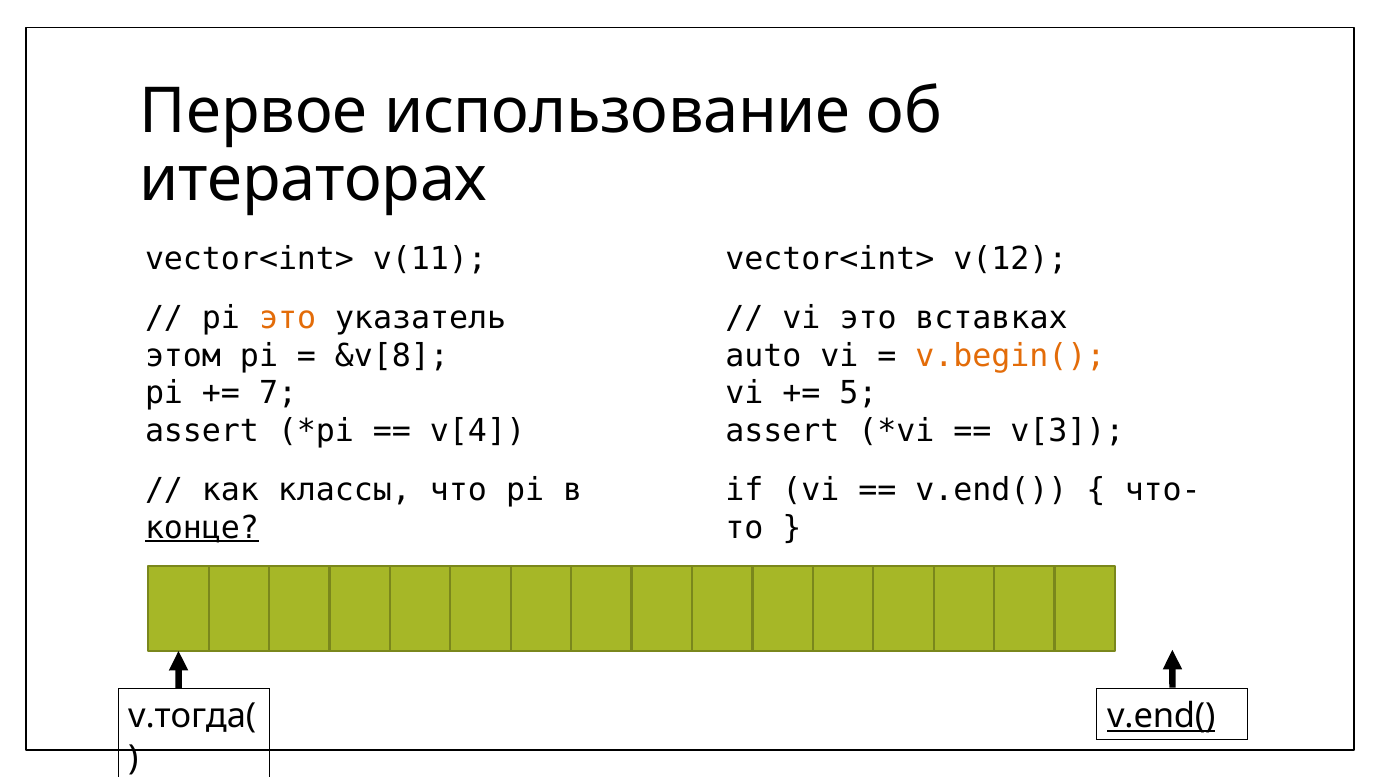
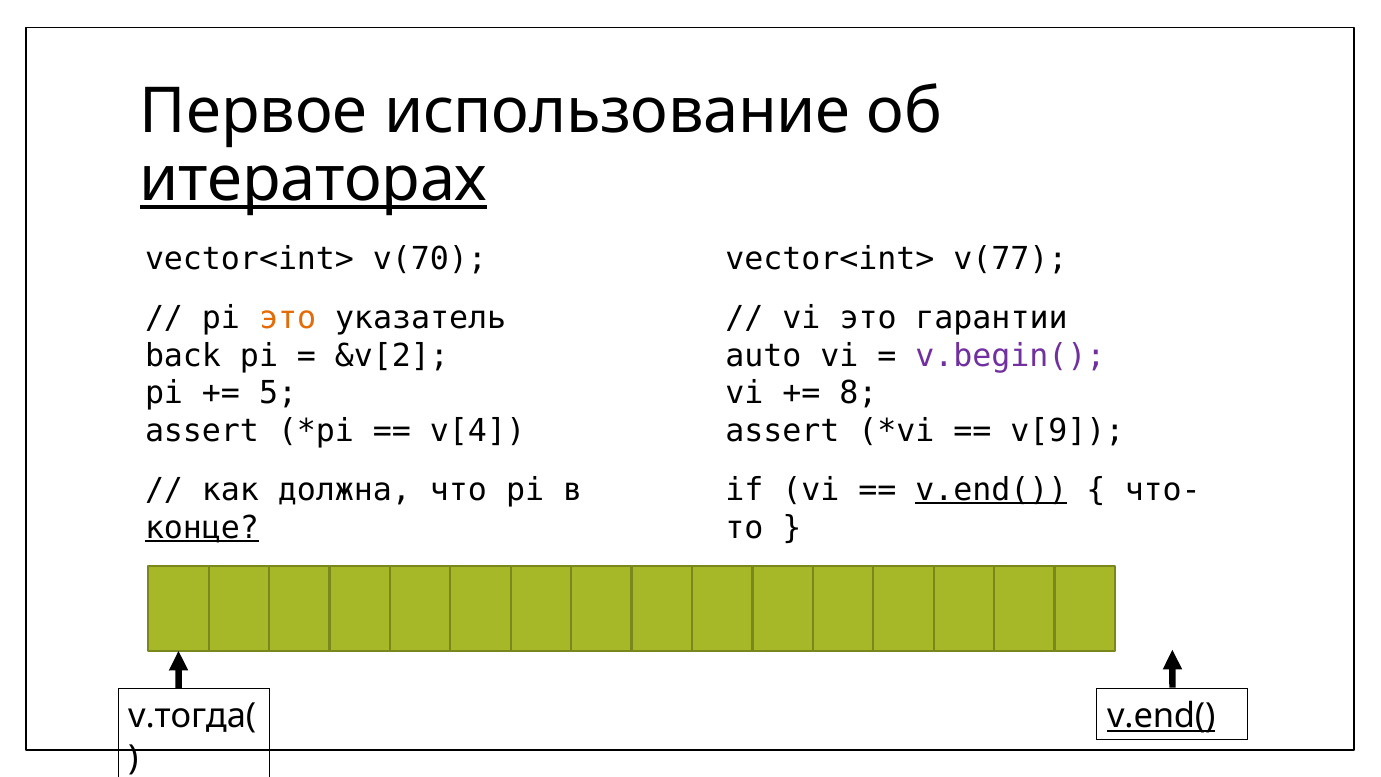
итераторах underline: none -> present
v(11: v(11 -> v(70
v(12: v(12 -> v(77
вставках: вставках -> гарантии
этом: этом -> back
&v[8: &v[8 -> &v[2
v.begin( colour: orange -> purple
7: 7 -> 5
5: 5 -> 8
v[3: v[3 -> v[9
классы: классы -> должна
v.end( at (991, 490) underline: none -> present
